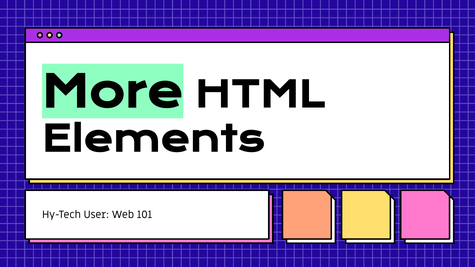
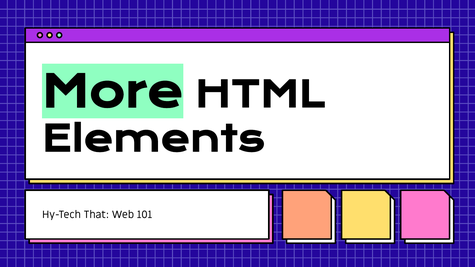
User: User -> That
